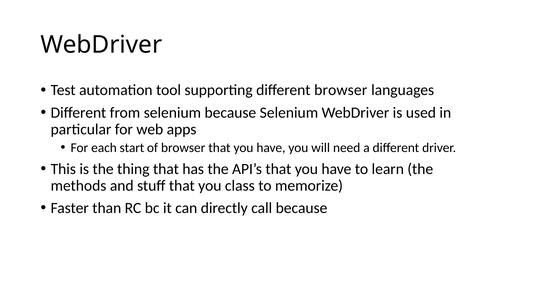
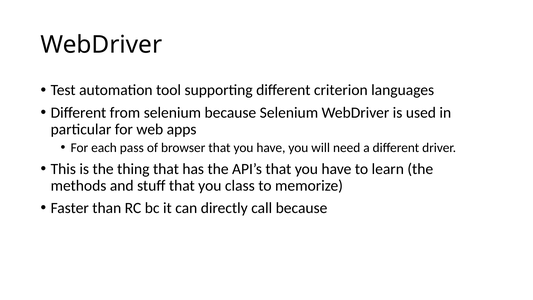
different browser: browser -> criterion
start: start -> pass
